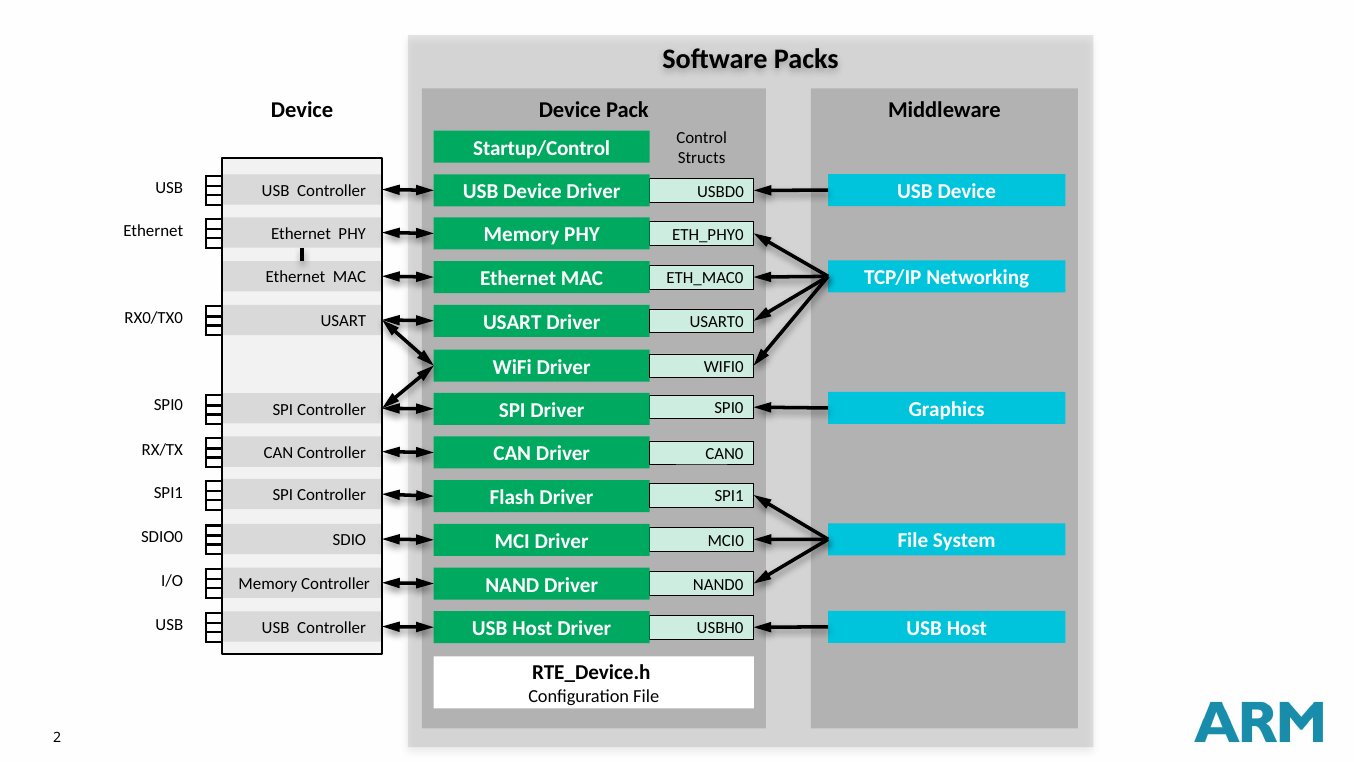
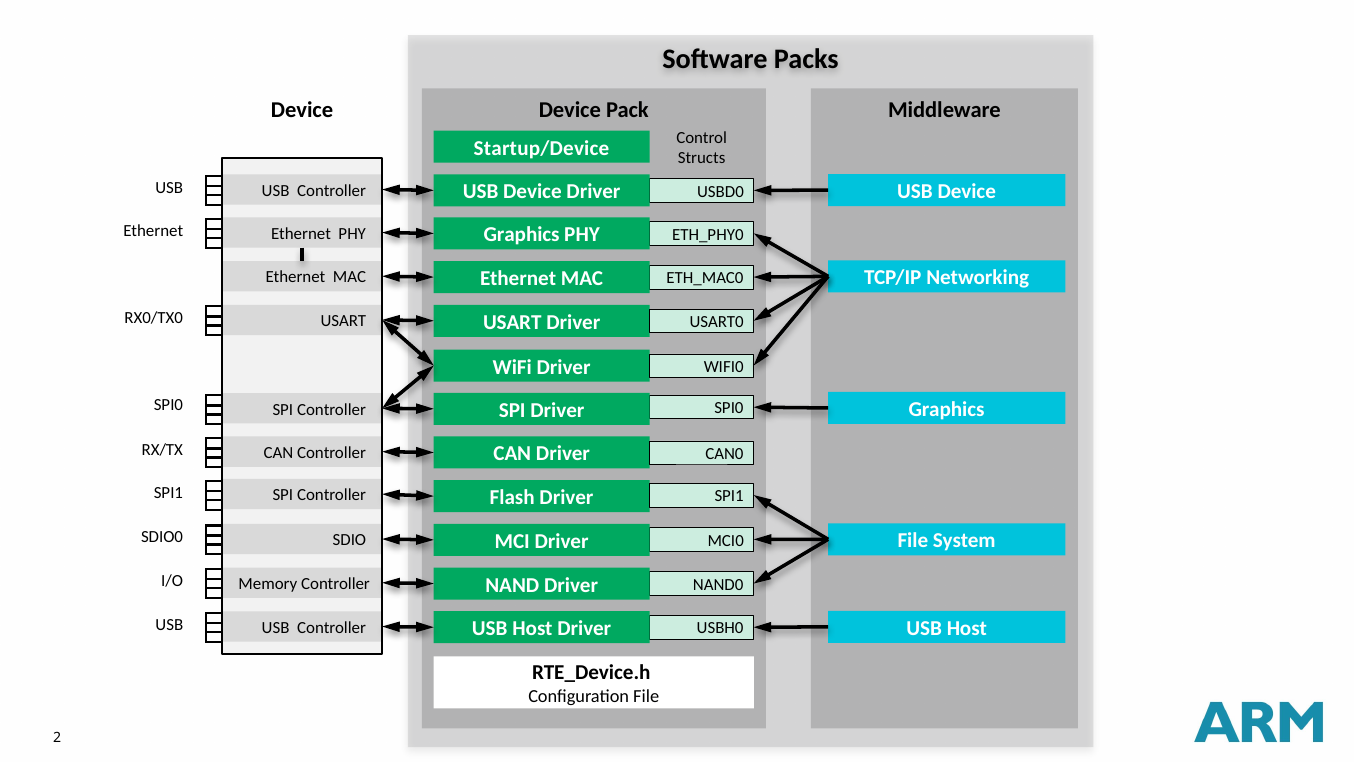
Startup/Control: Startup/Control -> Startup/Device
Memory at (521, 235): Memory -> Graphics
